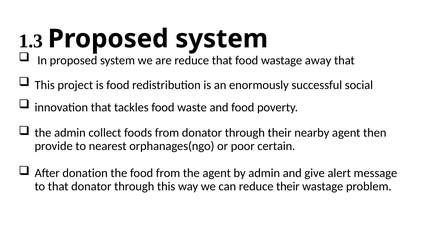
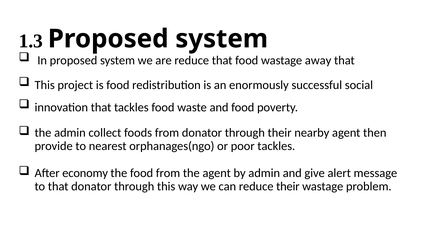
poor certain: certain -> tackles
donation: donation -> economy
